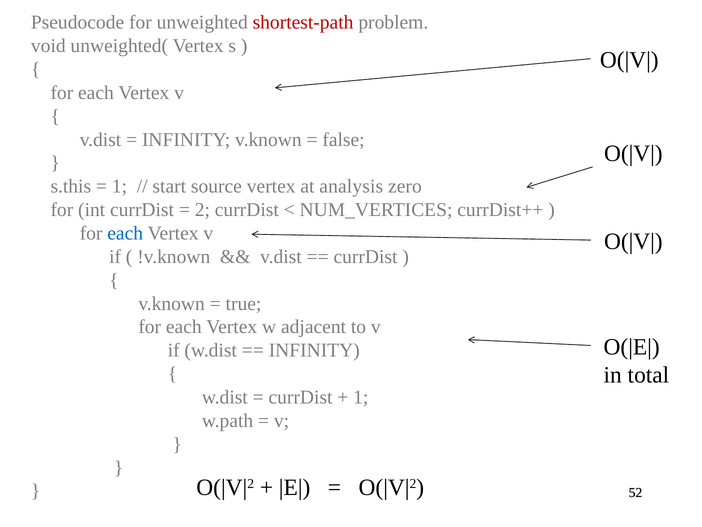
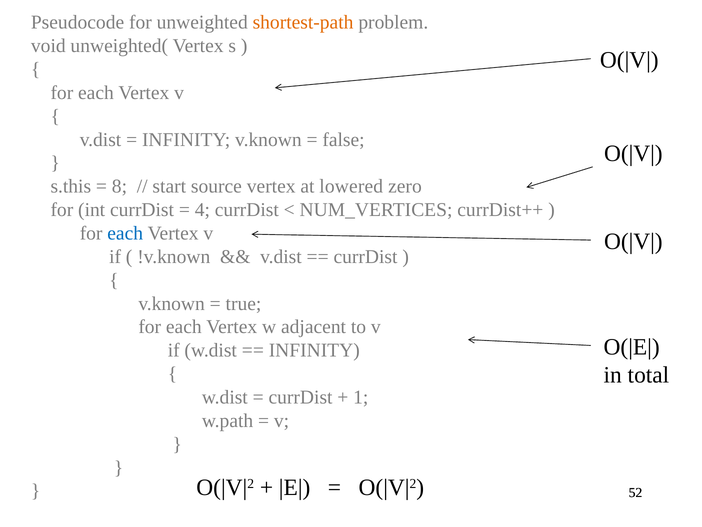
shortest-path colour: red -> orange
1 at (119, 186): 1 -> 8
analysis: analysis -> lowered
2: 2 -> 4
